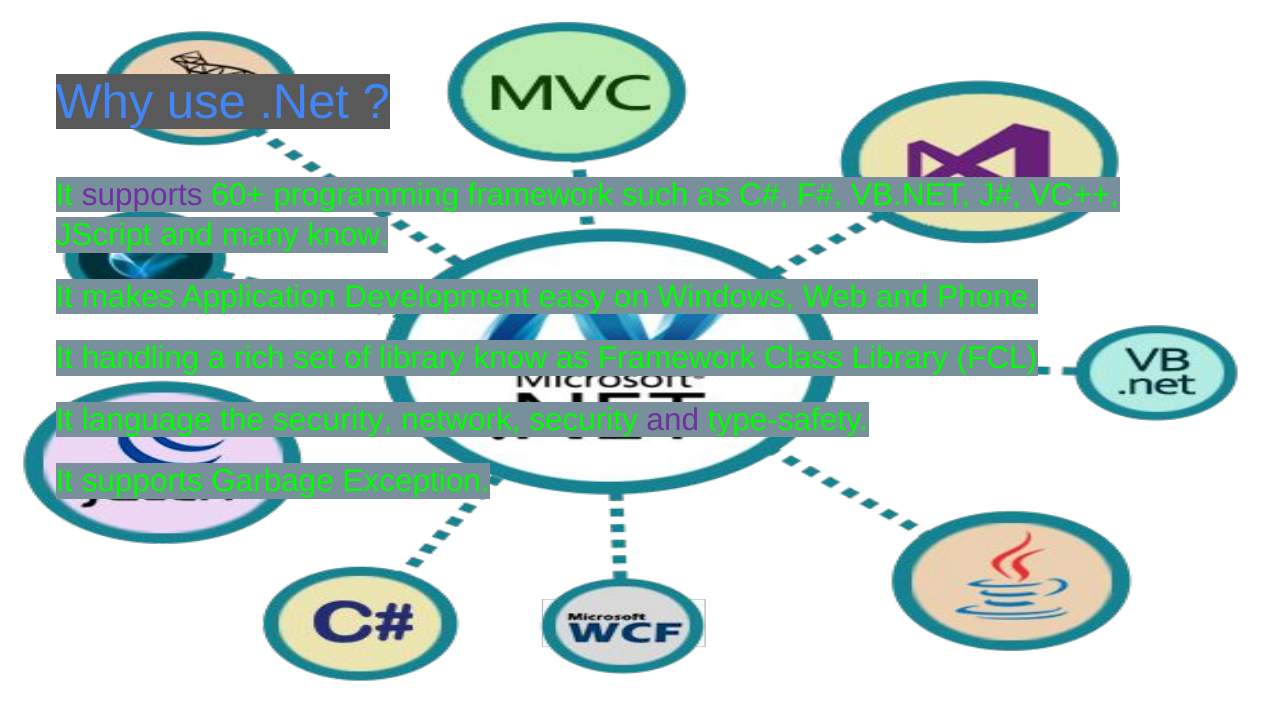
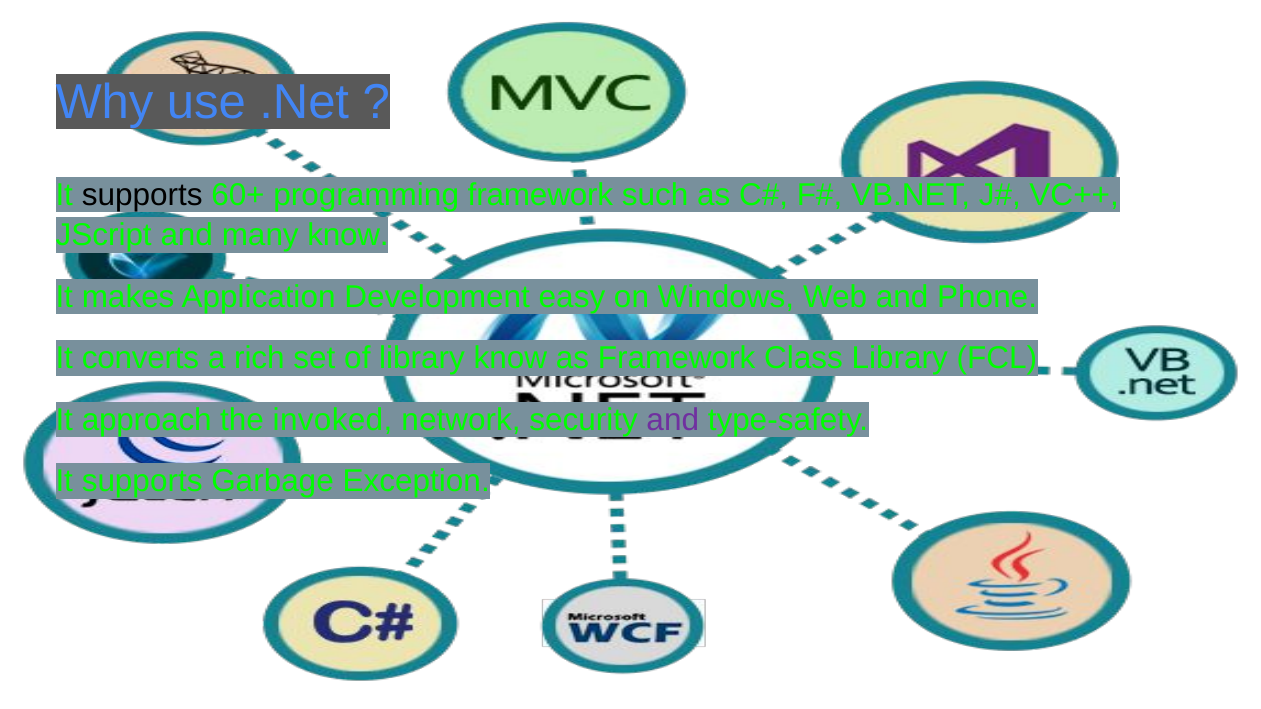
supports at (142, 195) colour: purple -> black
handling: handling -> converts
language: language -> approach
the security: security -> invoked
